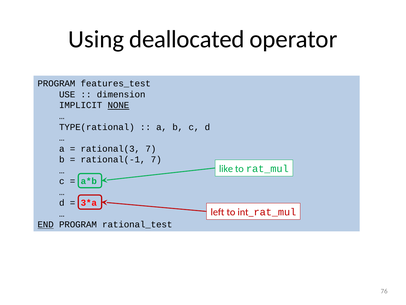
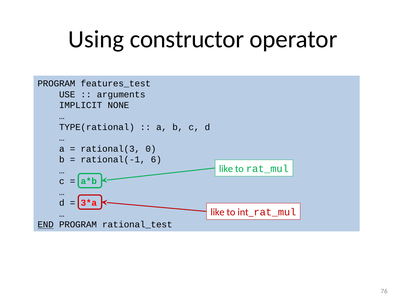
deallocated: deallocated -> constructor
dimension: dimension -> arguments
NONE underline: present -> none
rational(3 7: 7 -> 0
rational(-1 7: 7 -> 6
left at (218, 212): left -> like
